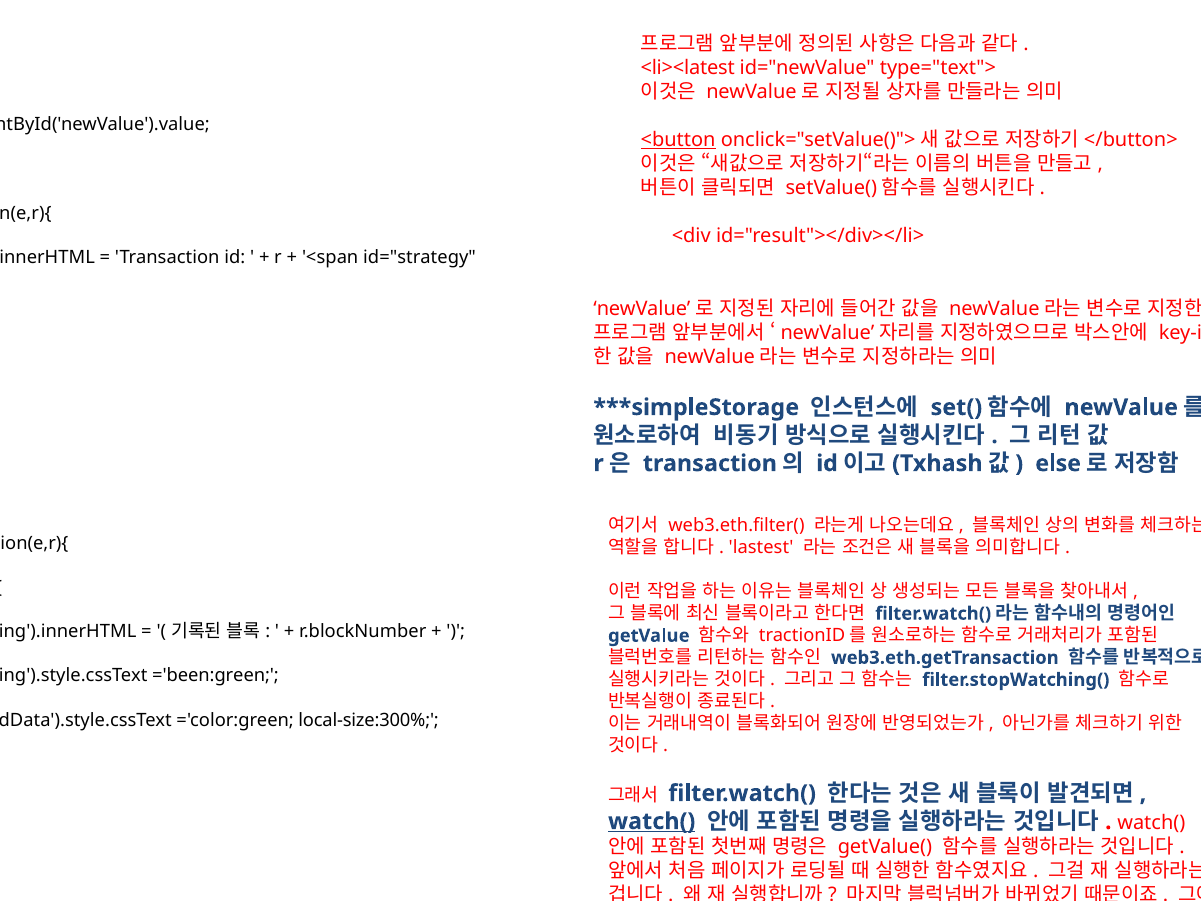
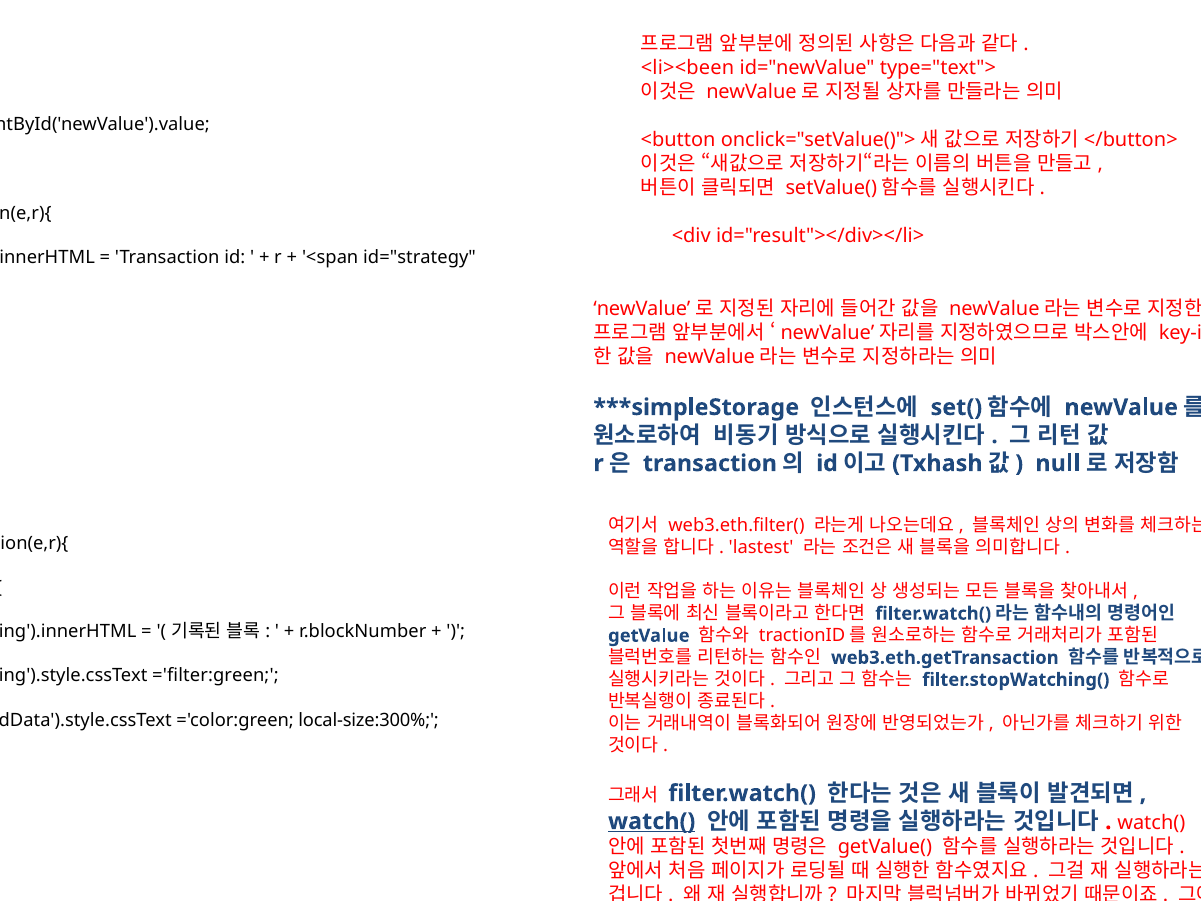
<li><latest: <li><latest -> <li><been
<button underline: present -> none
else at (1058, 463): else -> null
='been:green: ='been:green -> ='filter:green
